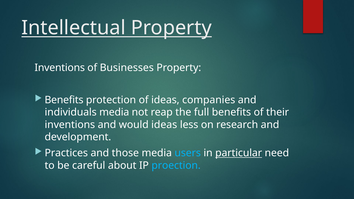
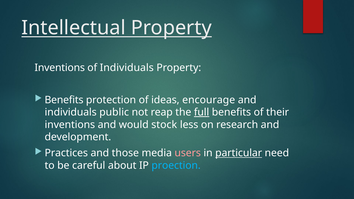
of Businesses: Businesses -> Individuals
companies: companies -> encourage
individuals media: media -> public
full underline: none -> present
would ideas: ideas -> stock
users colour: light blue -> pink
